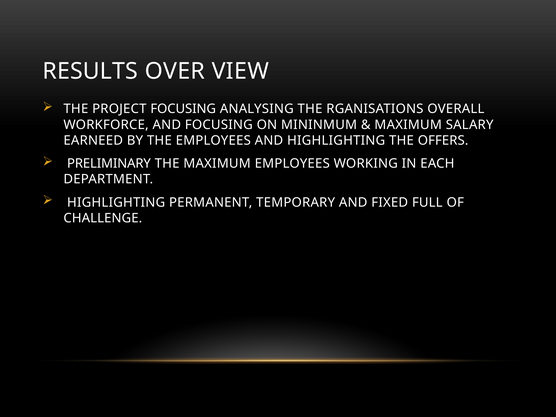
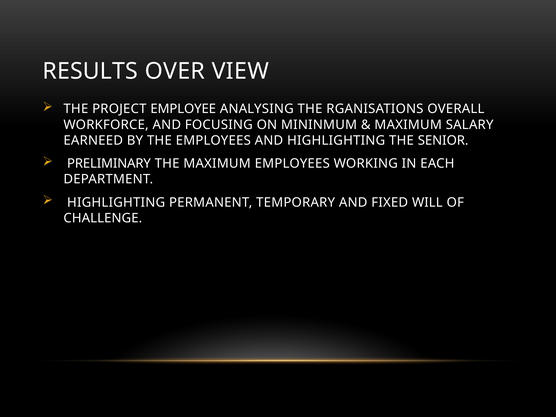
PROJECT FOCUSING: FOCUSING -> EMPLOYEE
OFFERS: OFFERS -> SENIOR
FULL: FULL -> WILL
